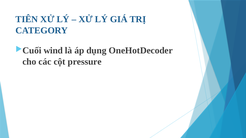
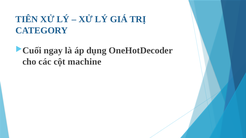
wind: wind -> ngay
pressure: pressure -> machine
